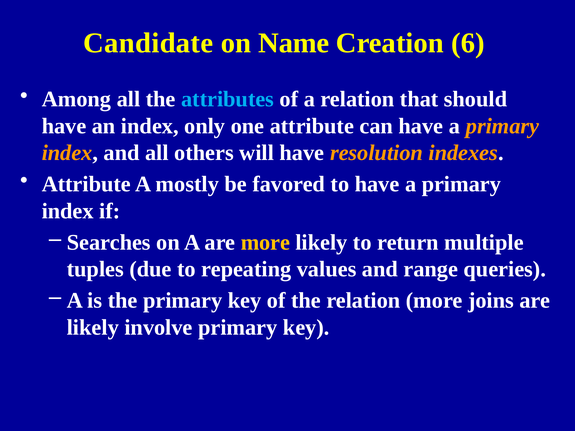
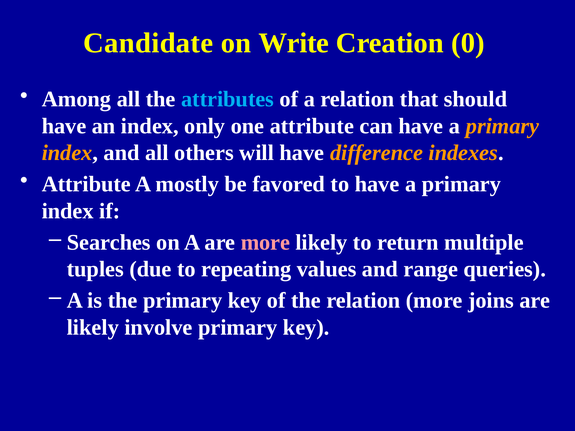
Name: Name -> Write
6: 6 -> 0
resolution: resolution -> difference
more at (265, 243) colour: yellow -> pink
